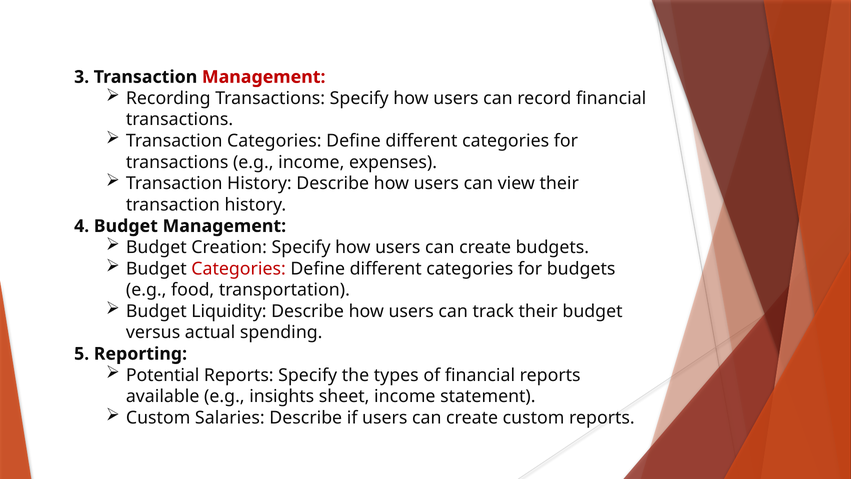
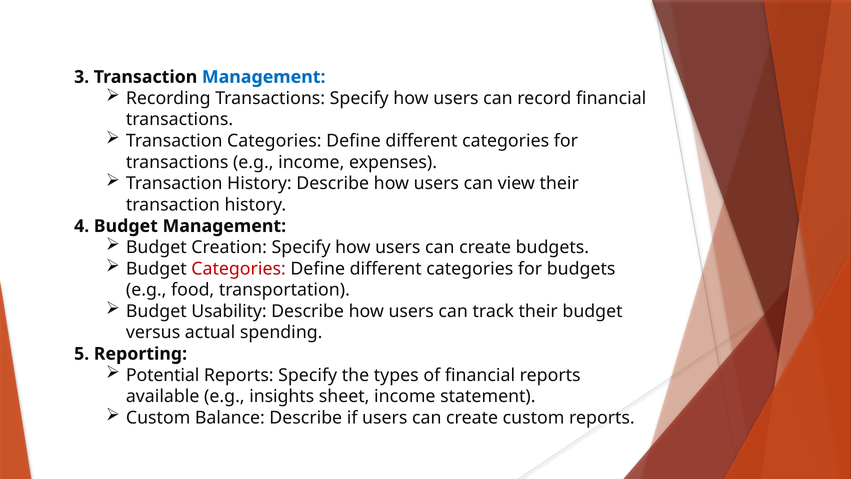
Management at (264, 77) colour: red -> blue
Liquidity: Liquidity -> Usability
Salaries: Salaries -> Balance
